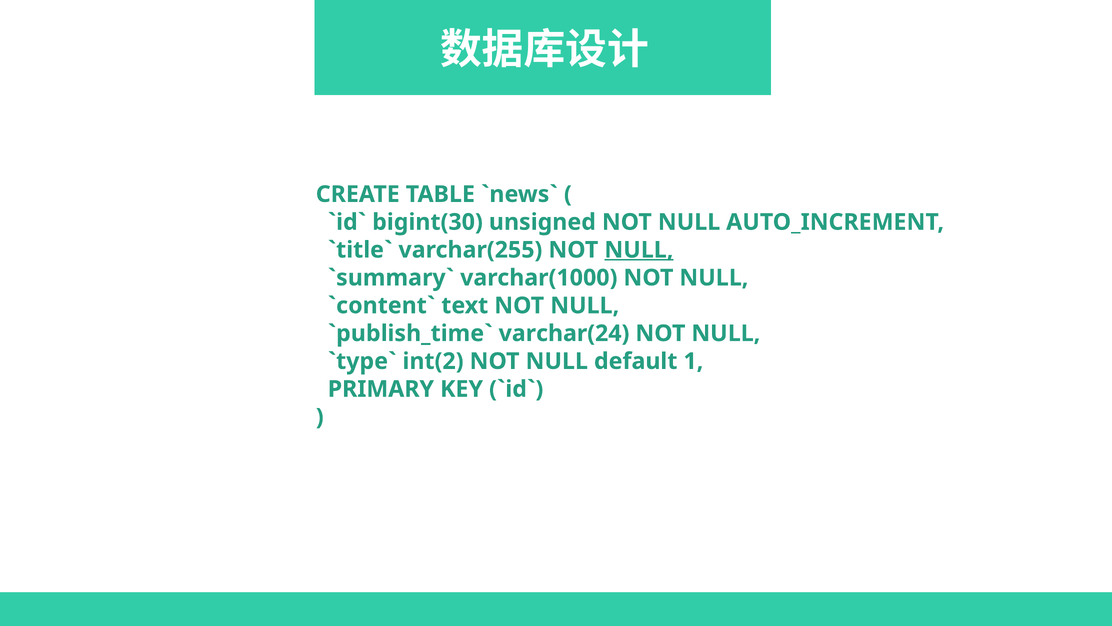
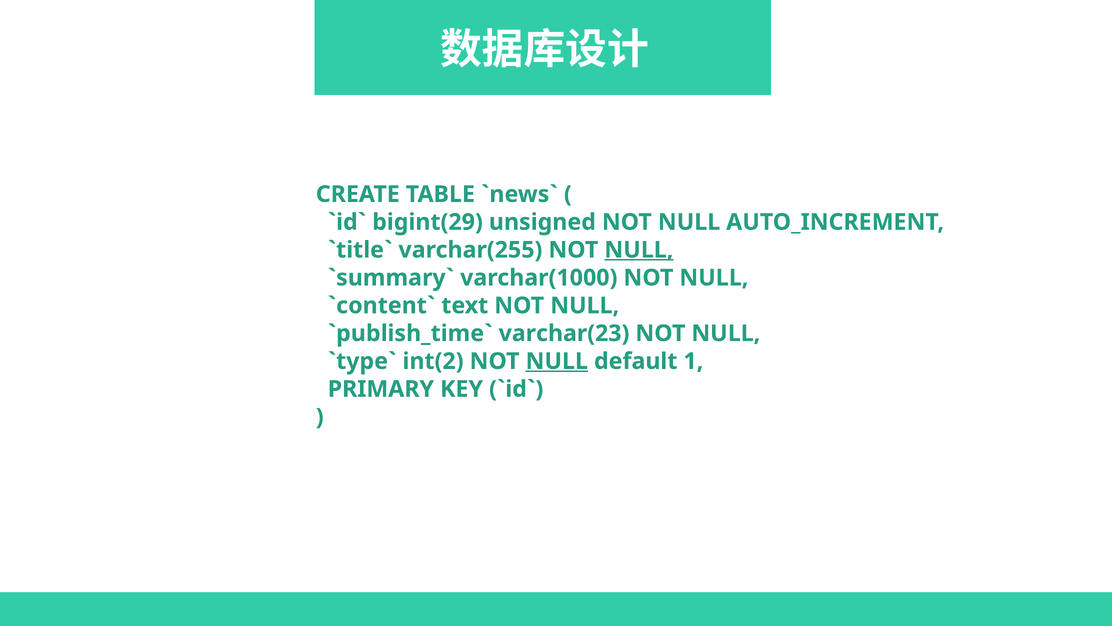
bigint(30: bigint(30 -> bigint(29
varchar(24: varchar(24 -> varchar(23
NULL at (557, 361) underline: none -> present
